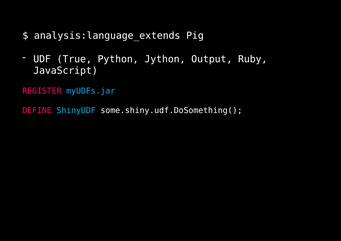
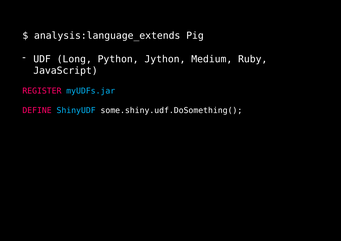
True: True -> Long
Output: Output -> Medium
